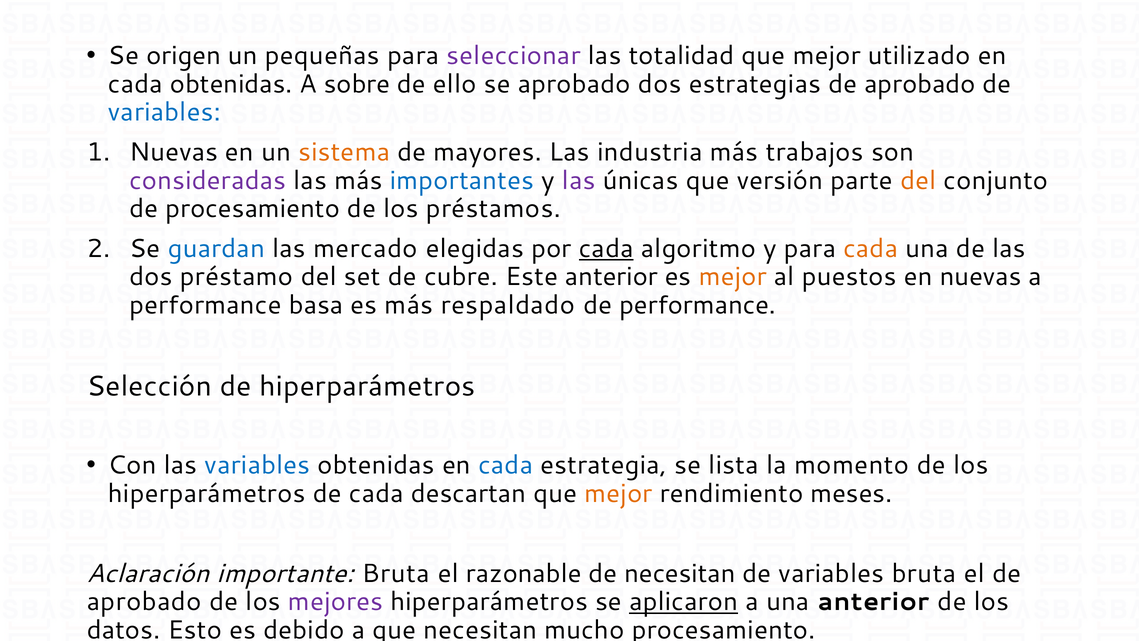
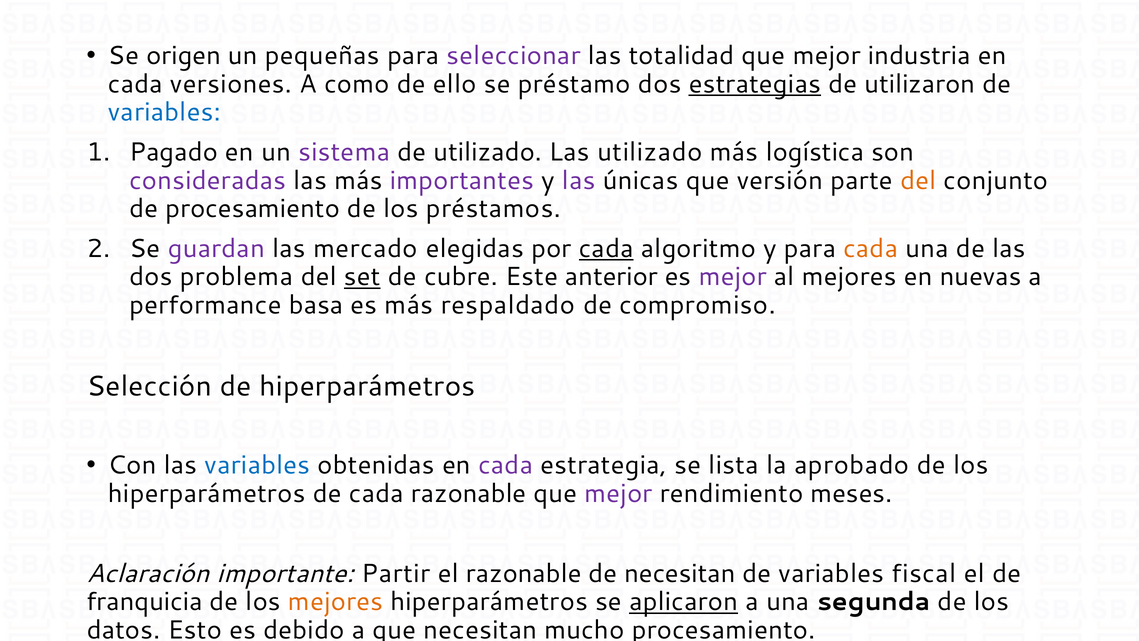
utilizado: utilizado -> industria
cada obtenidas: obtenidas -> versiones
sobre: sobre -> como
se aprobado: aprobado -> préstamo
estrategias underline: none -> present
aprobado at (920, 84): aprobado -> utilizaron
Nuevas at (174, 152): Nuevas -> Pagado
sistema colour: orange -> purple
de mayores: mayores -> utilizado
Las industria: industria -> utilizado
trabajos: trabajos -> logística
importantes colour: blue -> purple
guardan colour: blue -> purple
préstamo: préstamo -> problema
set underline: none -> present
mejor at (733, 277) colour: orange -> purple
al puestos: puestos -> mejores
de performance: performance -> compromiso
cada at (506, 465) colour: blue -> purple
momento: momento -> aprobado
cada descartan: descartan -> razonable
mejor at (618, 493) colour: orange -> purple
importante Bruta: Bruta -> Partir
variables bruta: bruta -> fiscal
aprobado at (144, 602): aprobado -> franquicia
mejores at (336, 602) colour: purple -> orange
una anterior: anterior -> segunda
